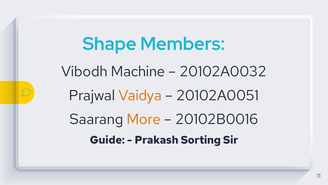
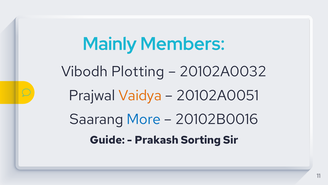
Shape: Shape -> Mainly
Machine: Machine -> Plotting
More colour: orange -> blue
